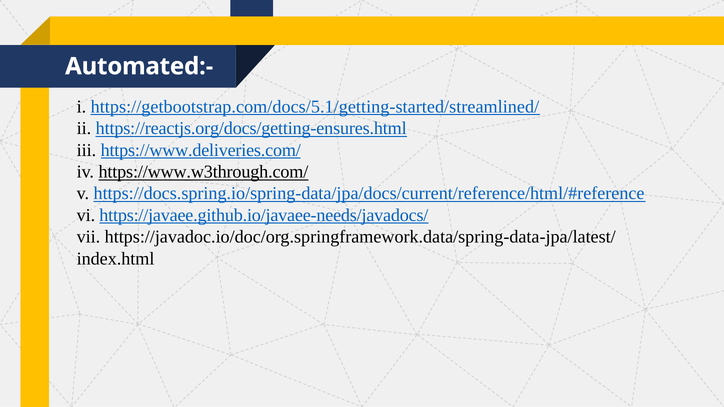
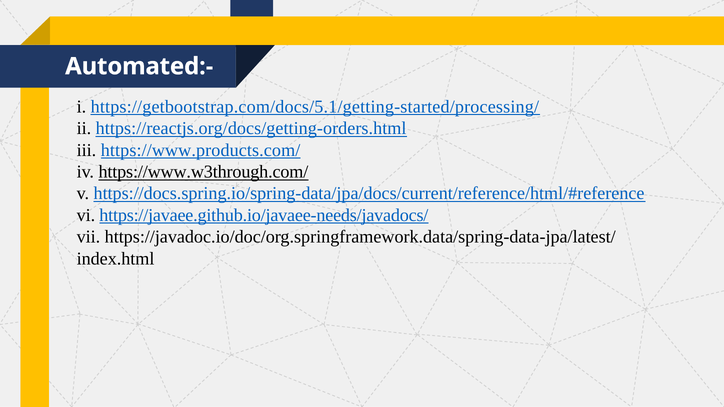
https://getbootstrap.com/docs/5.1/getting-started/streamlined/: https://getbootstrap.com/docs/5.1/getting-started/streamlined/ -> https://getbootstrap.com/docs/5.1/getting-started/processing/
https://reactjs.org/docs/getting-ensures.html: https://reactjs.org/docs/getting-ensures.html -> https://reactjs.org/docs/getting-orders.html
https://www.deliveries.com/: https://www.deliveries.com/ -> https://www.products.com/
